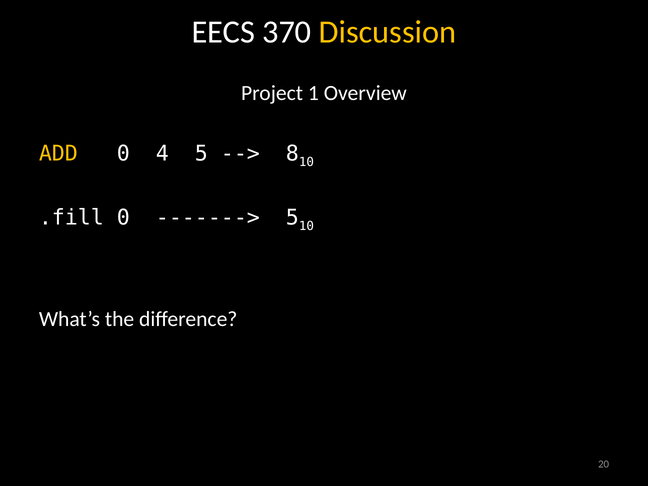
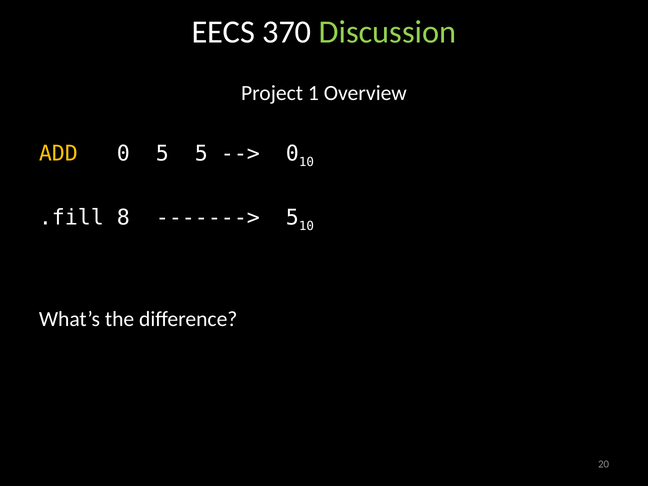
Discussion colour: yellow -> light green
0 4: 4 -> 5
8 at (292, 154): 8 -> 0
.fill 0: 0 -> 8
